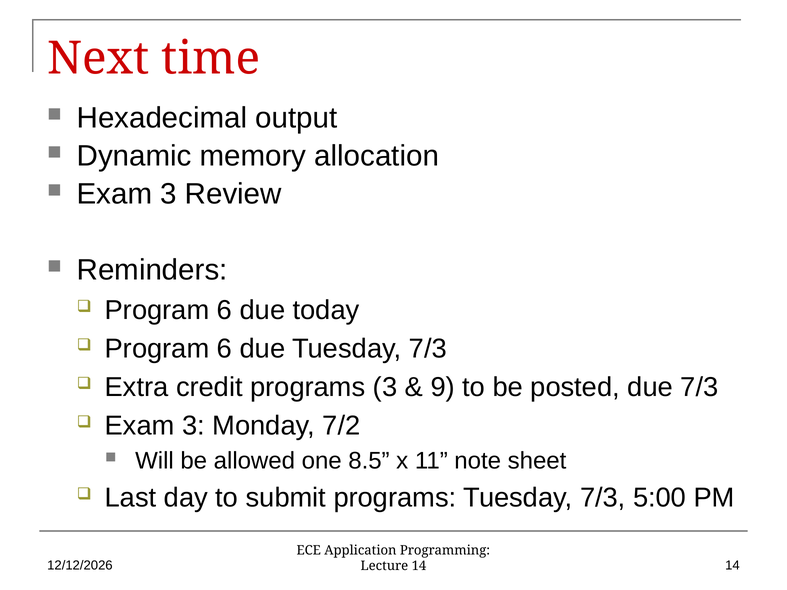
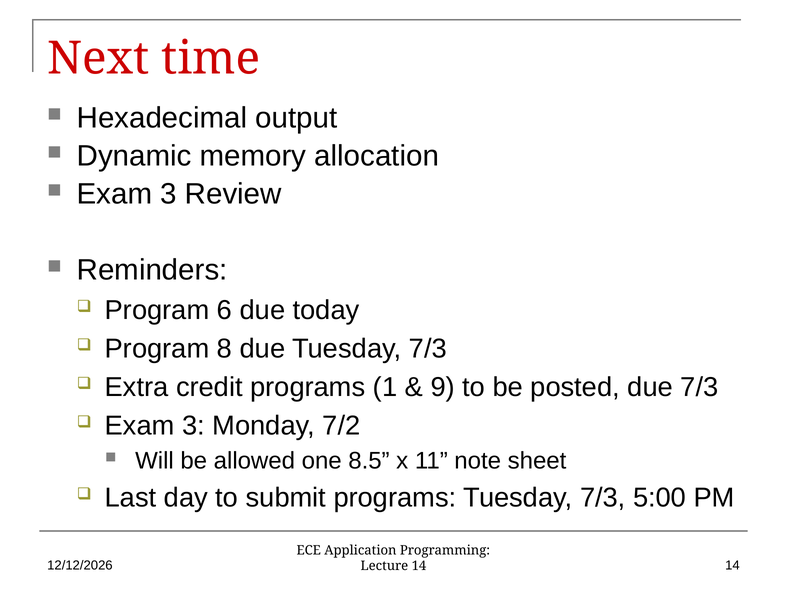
6 at (225, 349): 6 -> 8
programs 3: 3 -> 1
